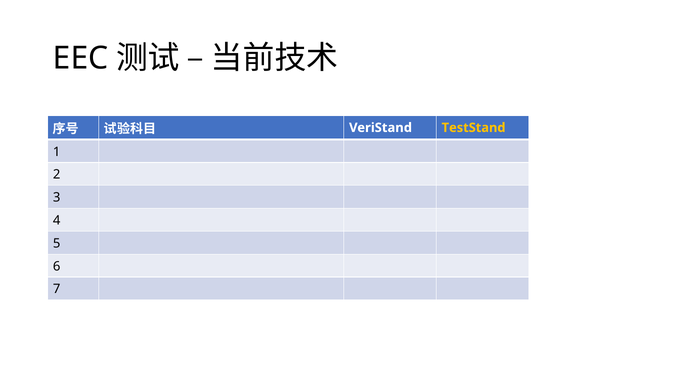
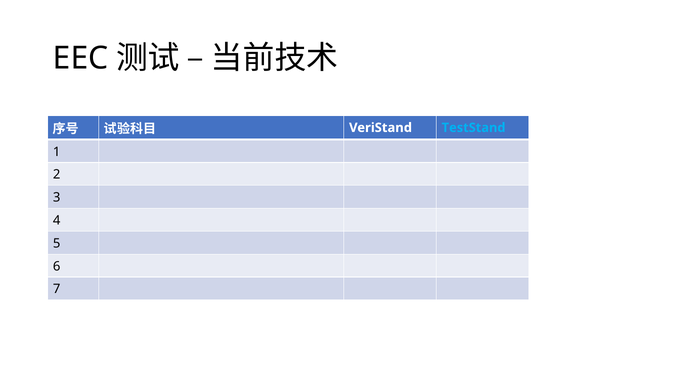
TestStand colour: yellow -> light blue
